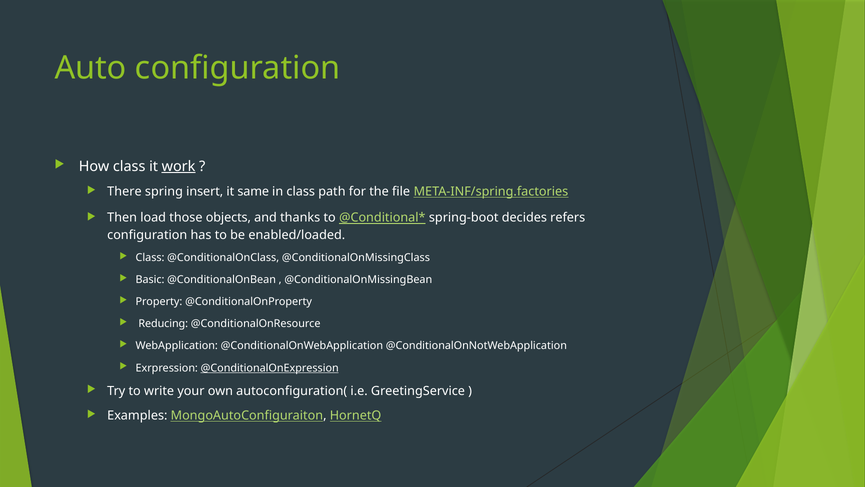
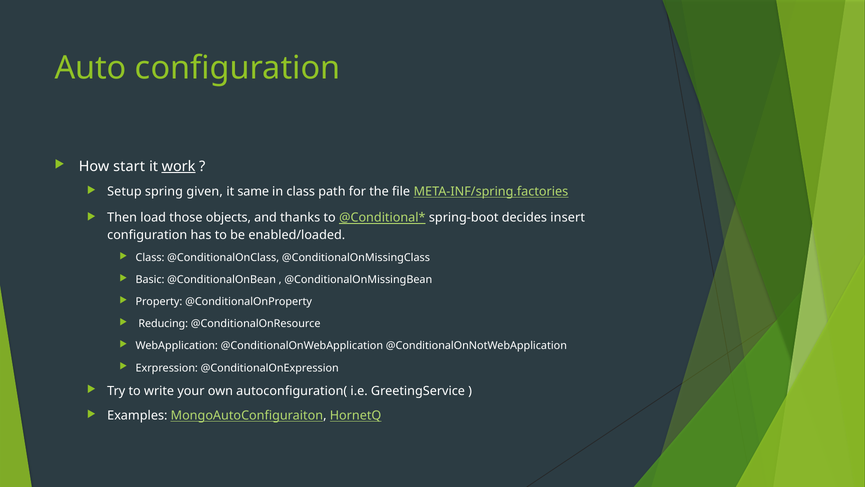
How class: class -> start
There: There -> Setup
insert: insert -> given
refers: refers -> insert
@ConditionalOnExpression underline: present -> none
